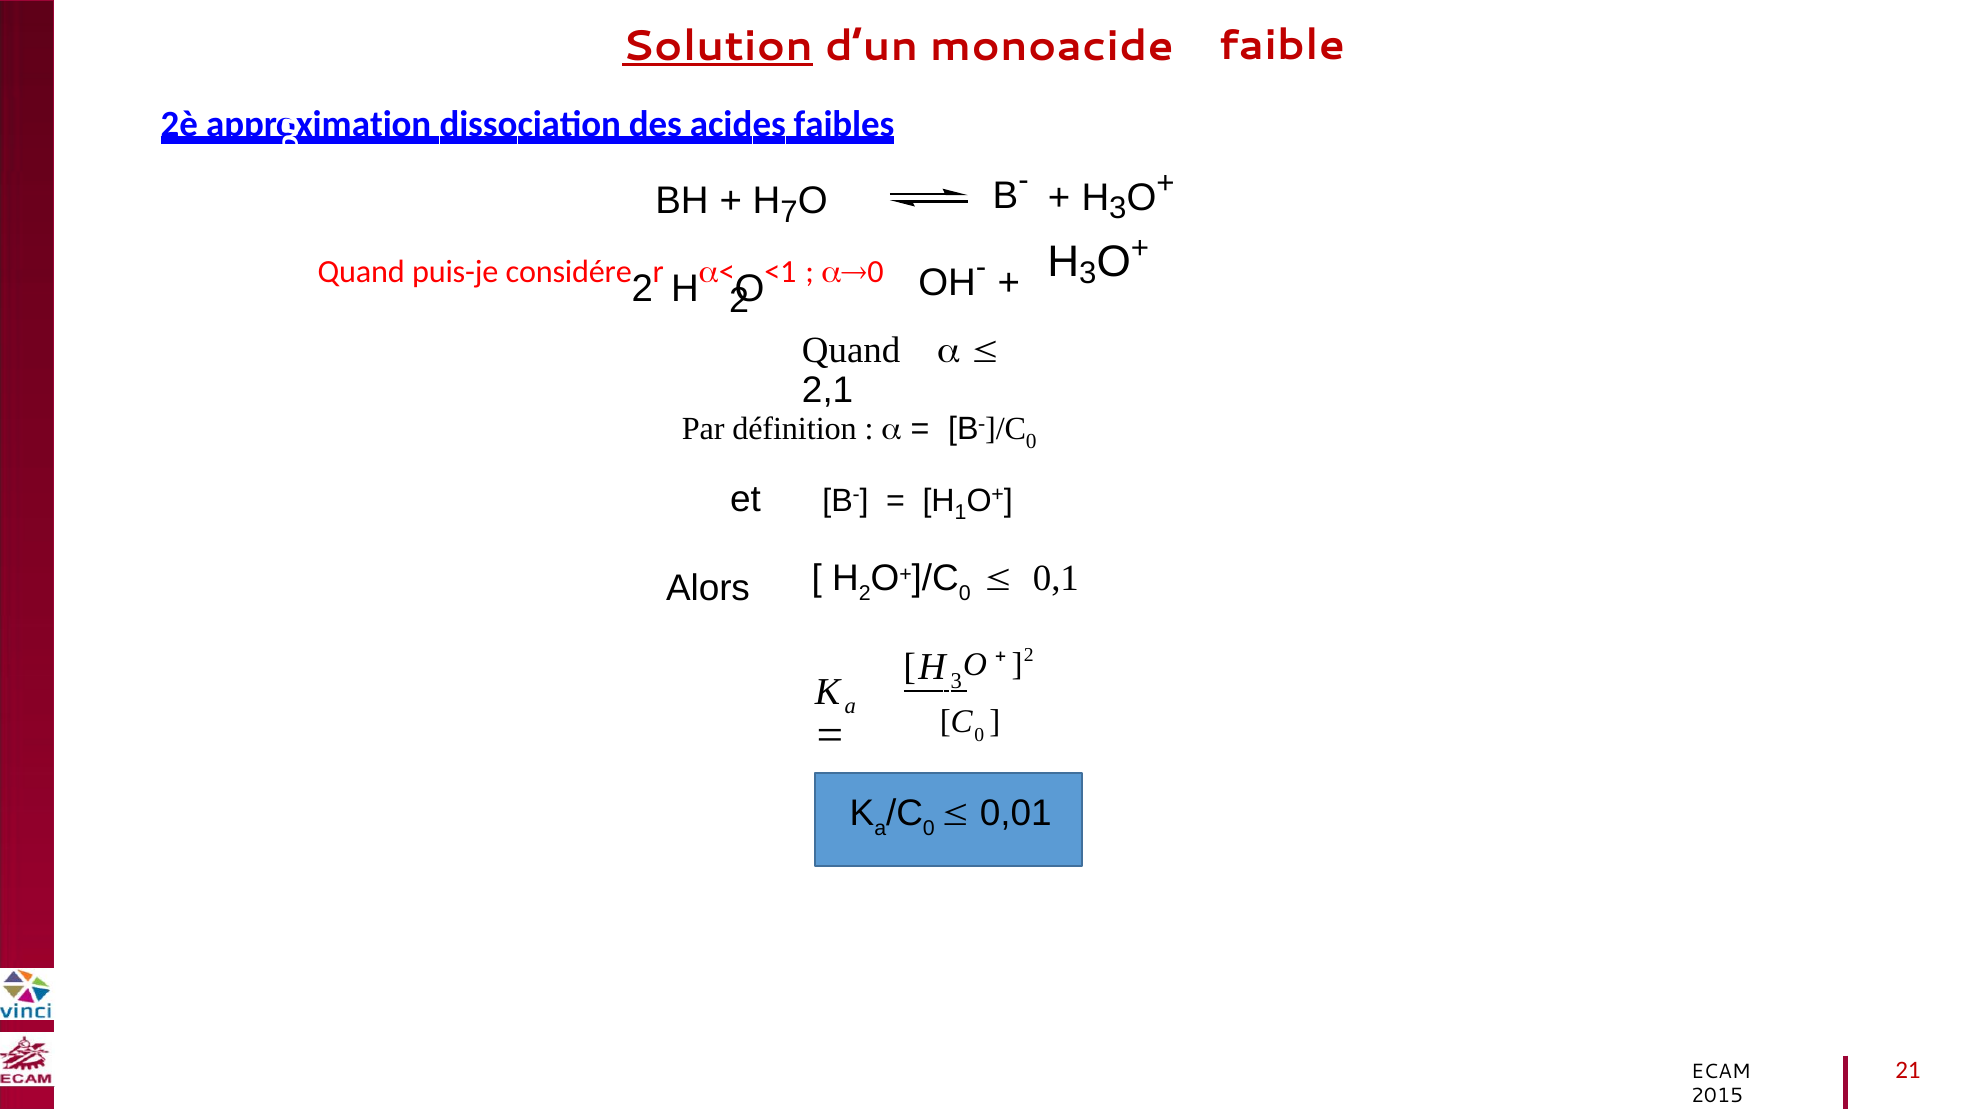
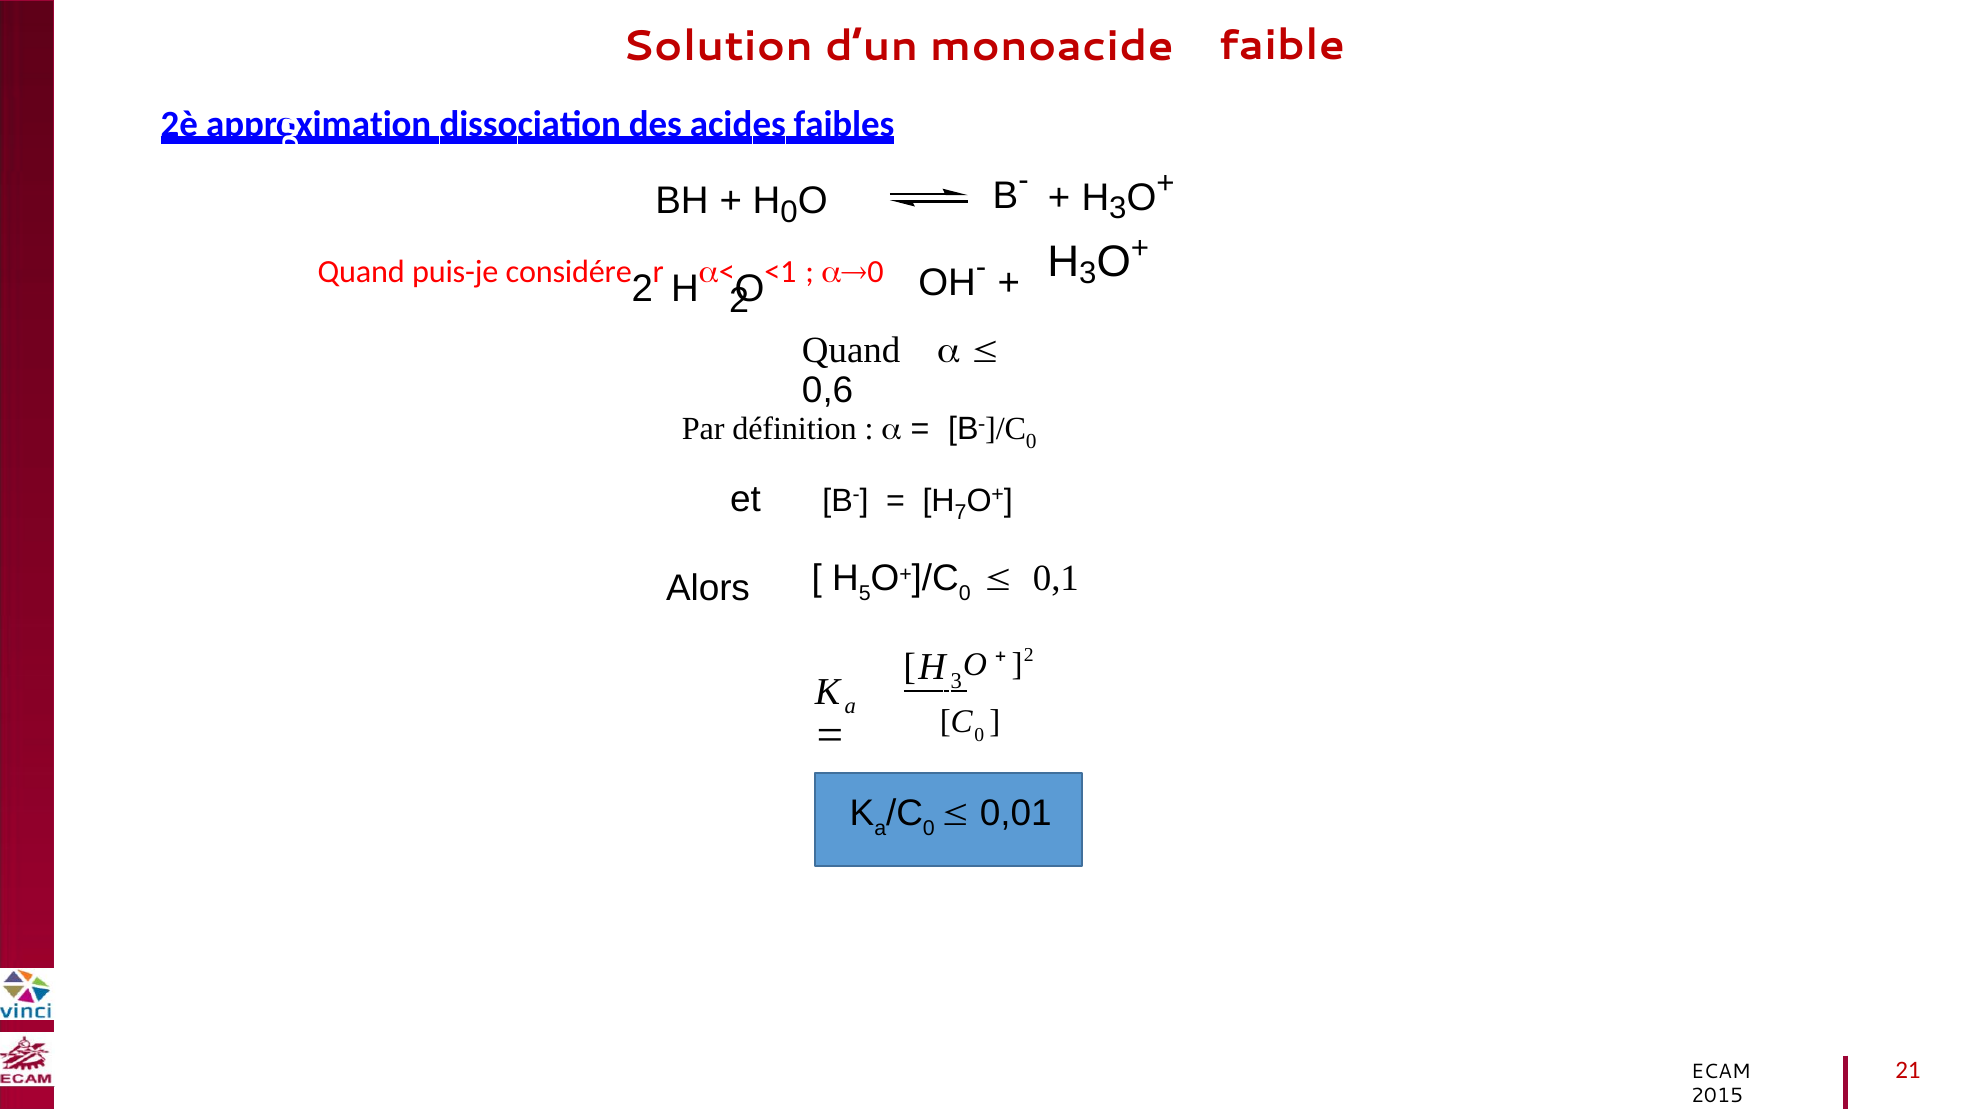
Solution underline: present -> none
H 7: 7 -> 0
2,1: 2,1 -> 0,6
1: 1 -> 7
H 2: 2 -> 5
